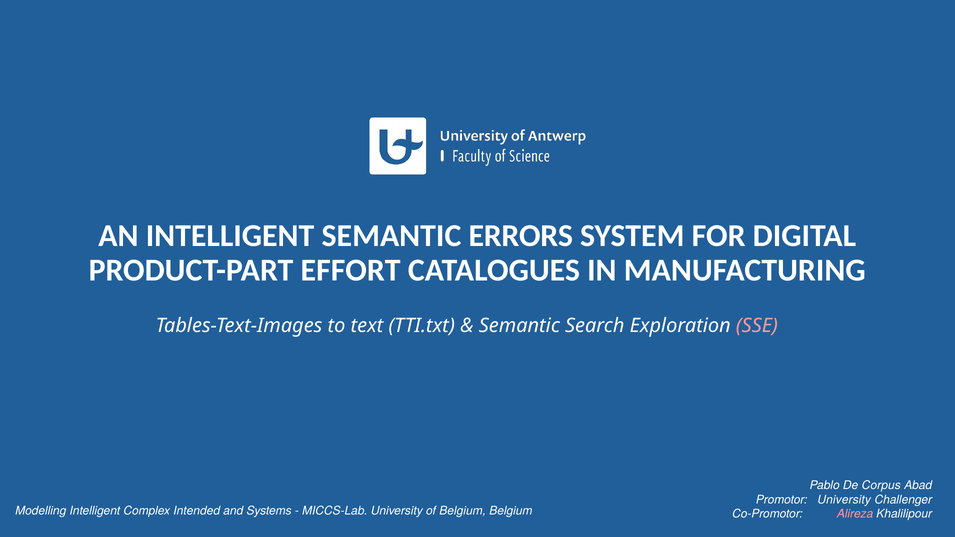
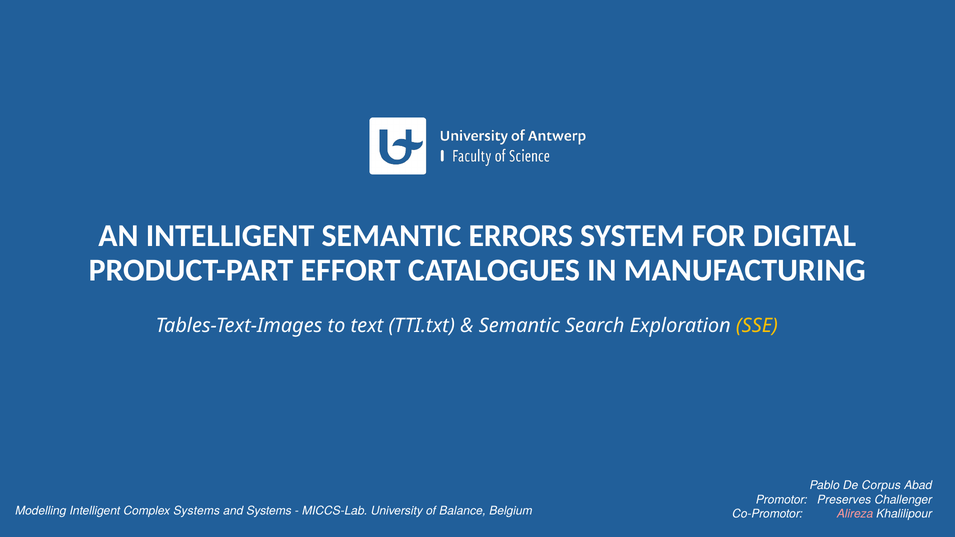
SSE colour: pink -> yellow
Promotor University: University -> Preserves
Complex Intended: Intended -> Systems
of Belgium: Belgium -> Balance
